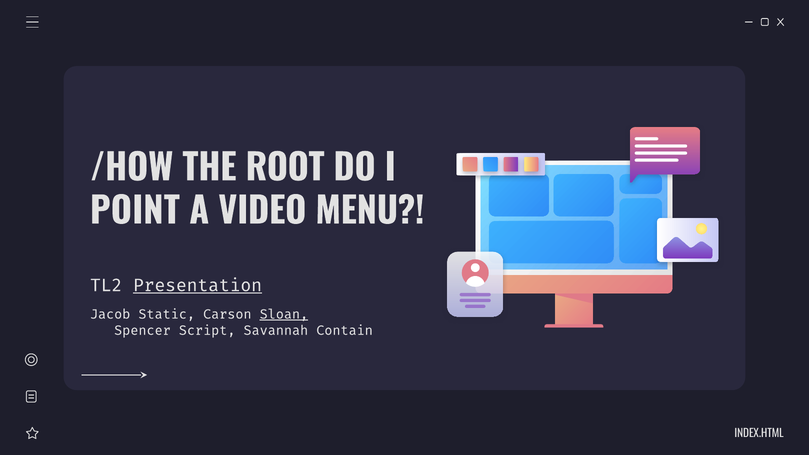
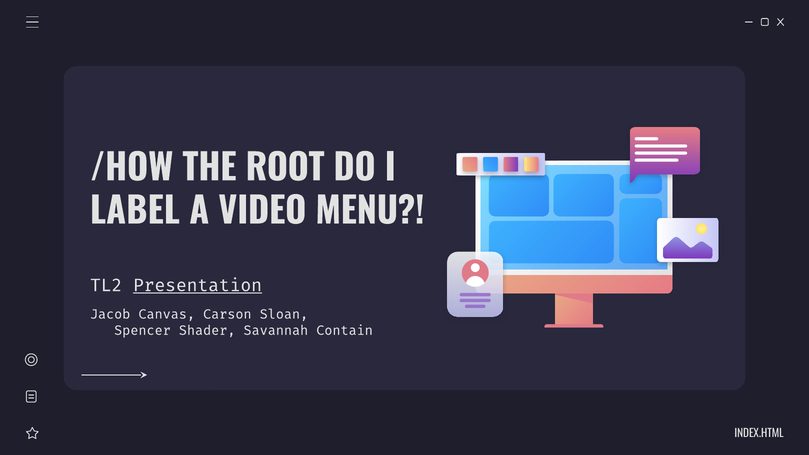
POINT: POINT -> LABEL
Static: Static -> Canvas
Sloan underline: present -> none
Script: Script -> Shader
